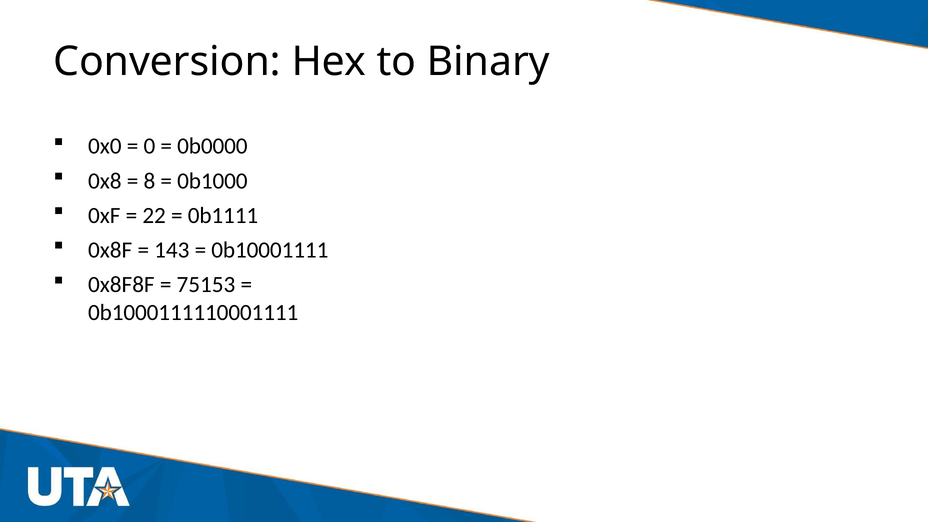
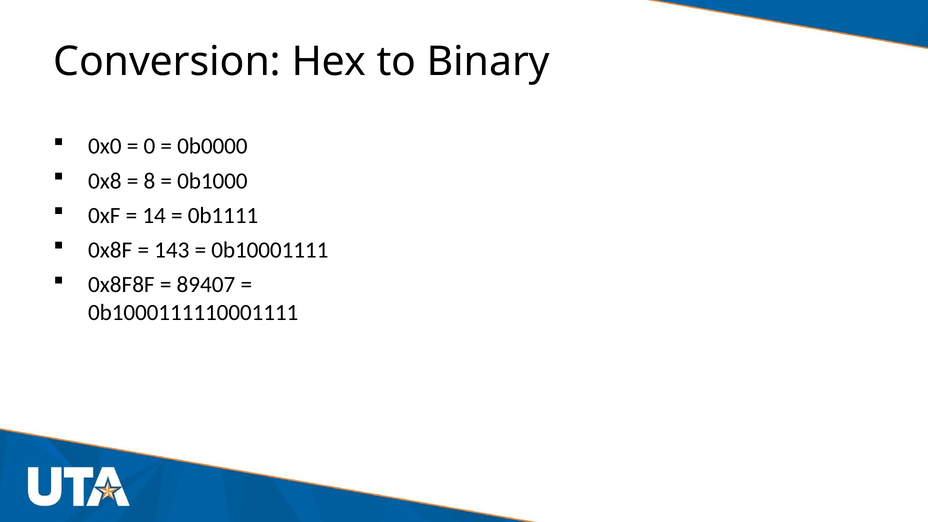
22: 22 -> 14
75153: 75153 -> 89407
